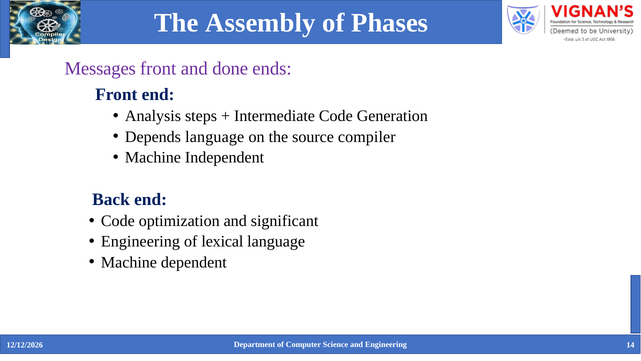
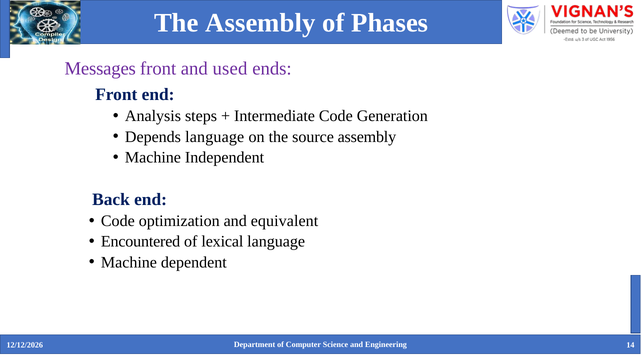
done: done -> used
source compiler: compiler -> assembly
significant: significant -> equivalent
Engineering at (140, 241): Engineering -> Encountered
